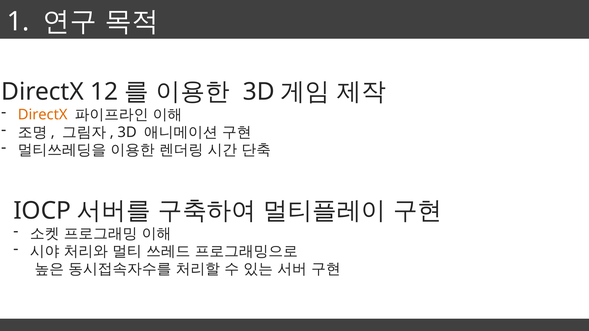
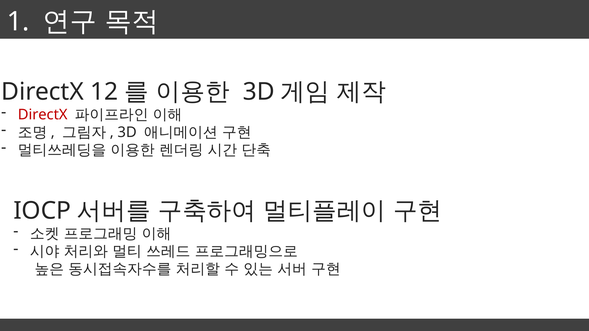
DirectX at (43, 115) colour: orange -> red
